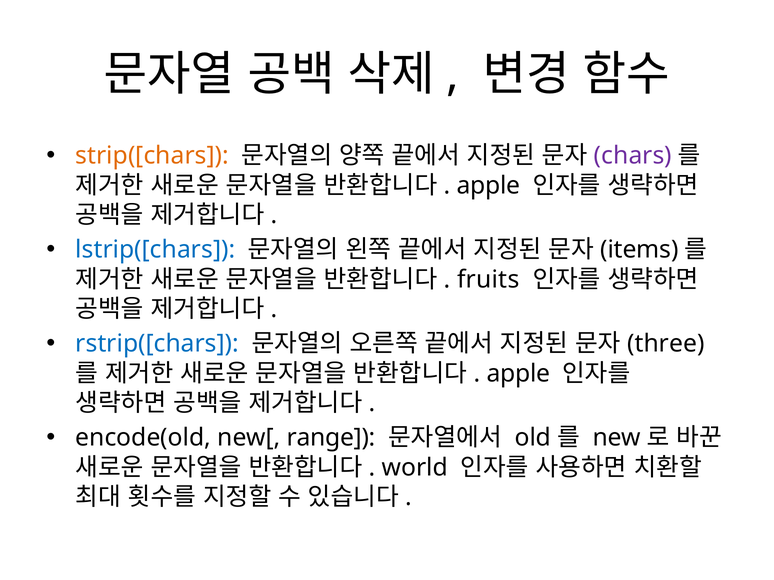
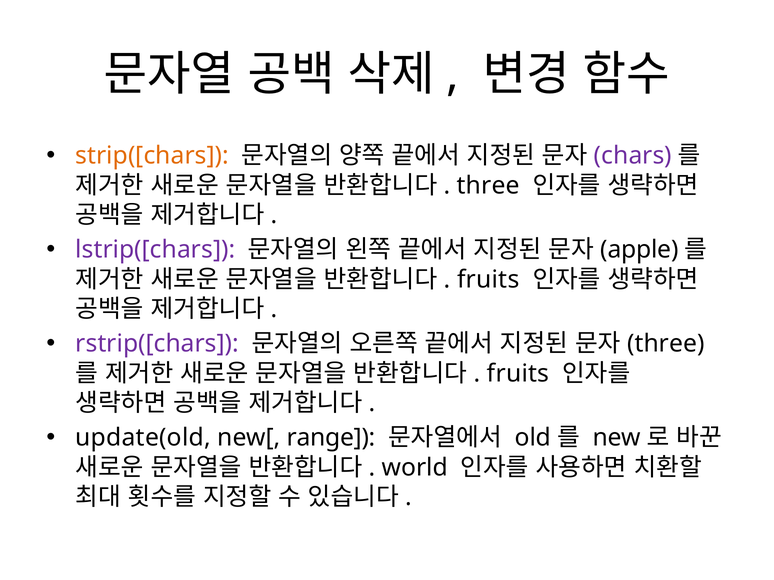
apple at (489, 186): apple -> three
lstrip([chars colour: blue -> purple
items: items -> apple
rstrip([chars colour: blue -> purple
apple at (518, 374): apple -> fruits
encode(old: encode(old -> update(old
